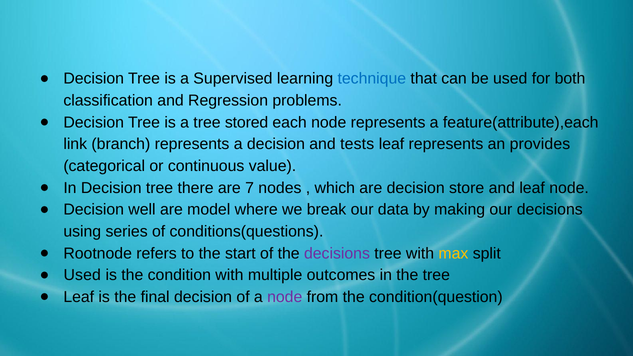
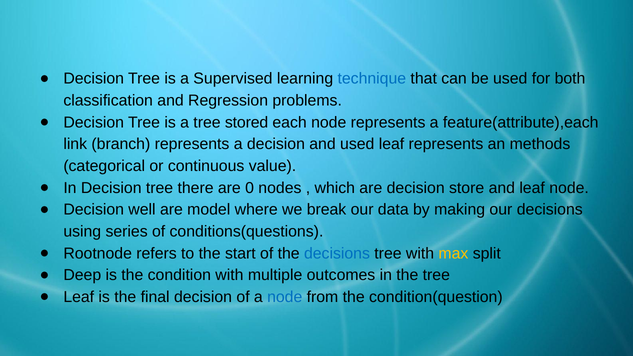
and tests: tests -> used
provides: provides -> methods
7: 7 -> 0
decisions at (337, 253) colour: purple -> blue
Used at (82, 275): Used -> Deep
node at (285, 297) colour: purple -> blue
